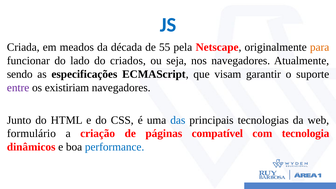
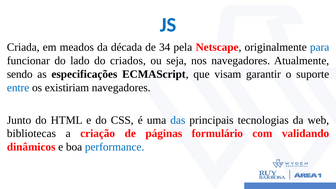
55: 55 -> 34
para colour: orange -> blue
entre colour: purple -> blue
formulário: formulário -> bibliotecas
compatível: compatível -> formulário
tecnologia: tecnologia -> validando
